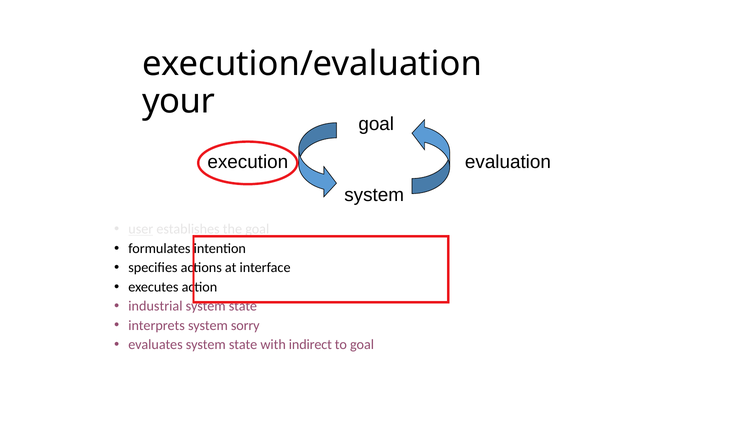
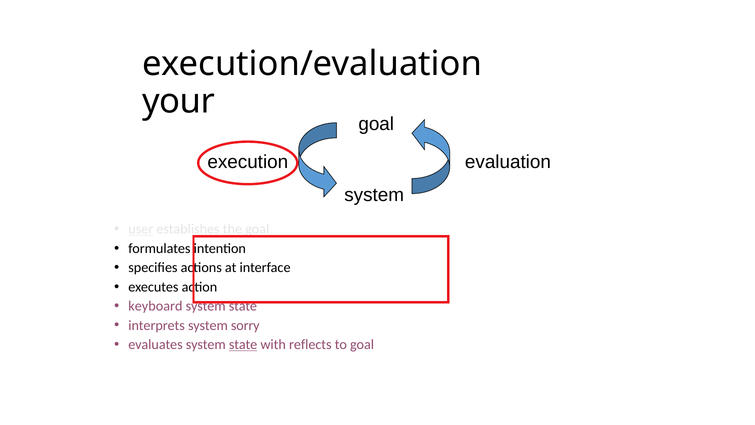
industrial: industrial -> keyboard
state at (243, 344) underline: none -> present
indirect: indirect -> reflects
